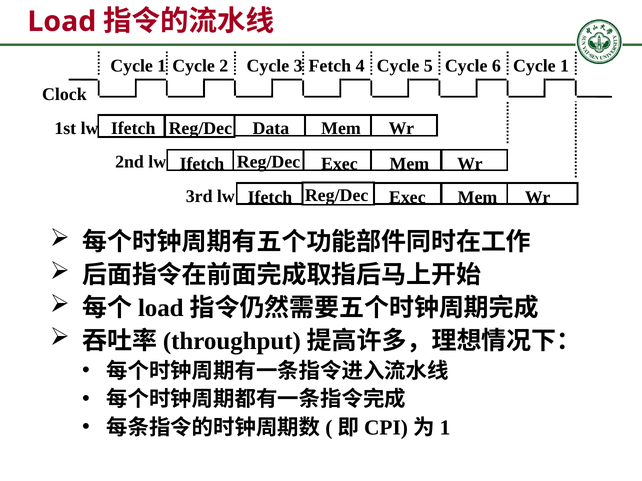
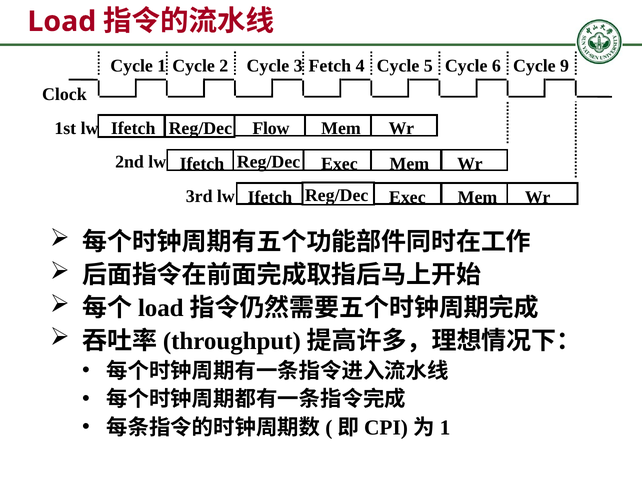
6 Cycle 1: 1 -> 9
Data: Data -> Flow
